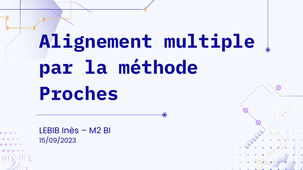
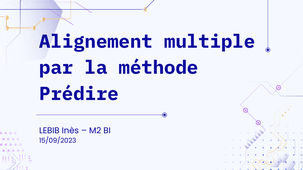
Proches: Proches -> Prédire
